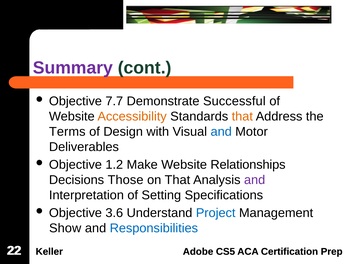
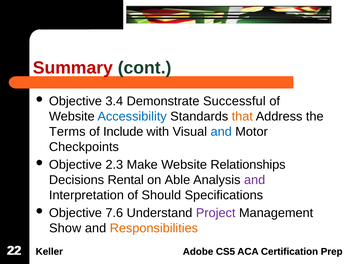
Summary colour: purple -> red
7.7: 7.7 -> 3.4
Accessibility colour: orange -> blue
Design: Design -> Include
Deliverables: Deliverables -> Checkpoints
1.2: 1.2 -> 2.3
Those: Those -> Rental
on That: That -> Able
Setting: Setting -> Should
3.6: 3.6 -> 7.6
Project colour: blue -> purple
Responsibilities colour: blue -> orange
